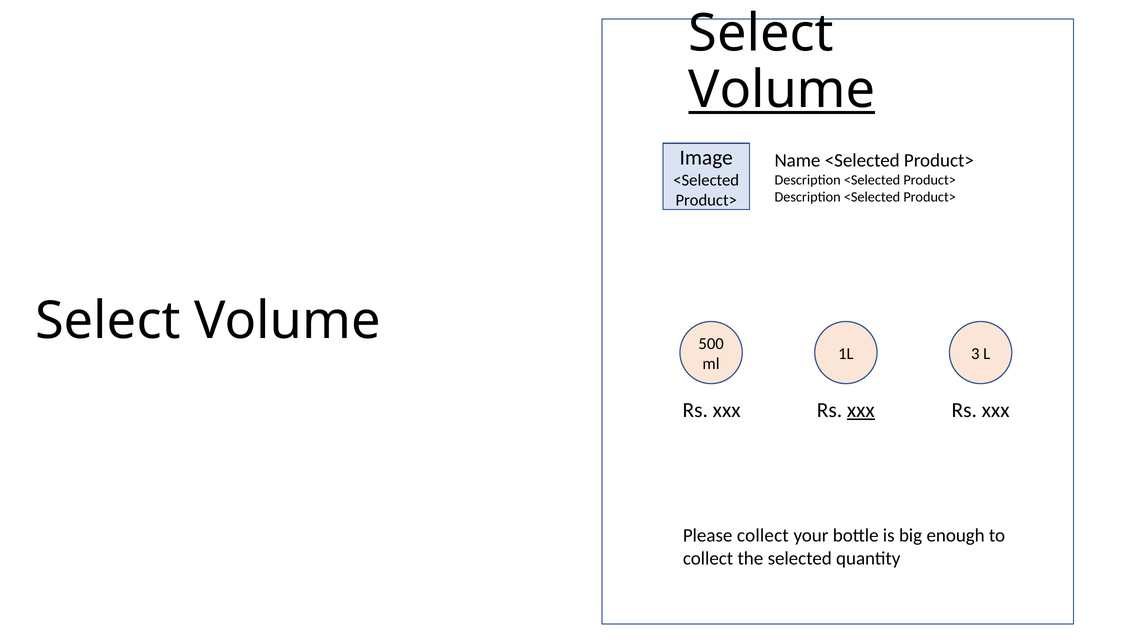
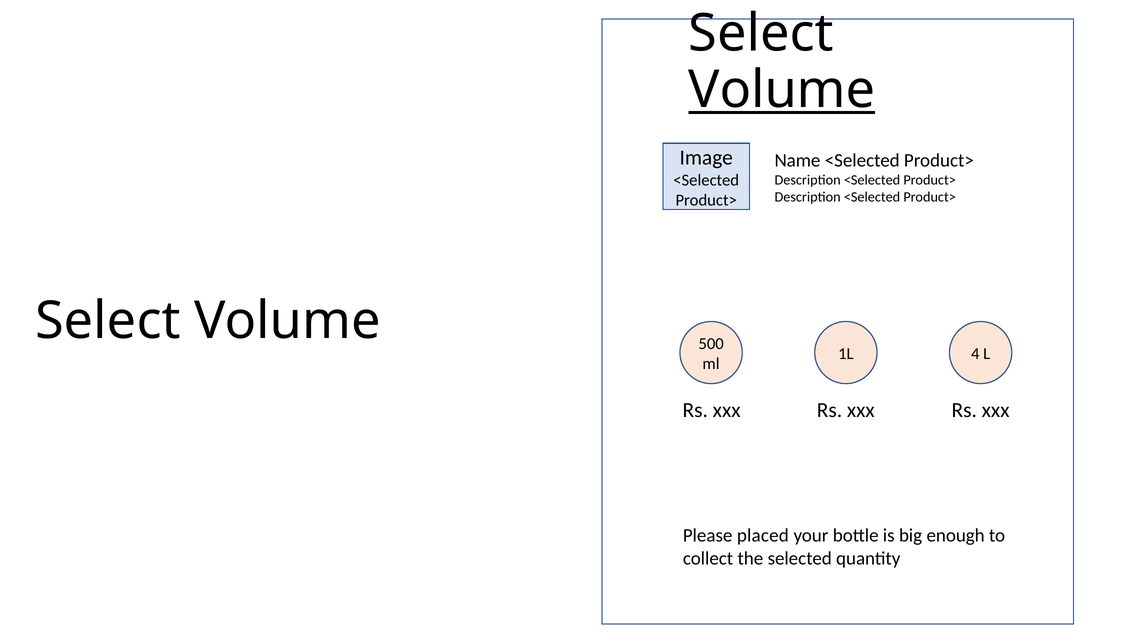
3: 3 -> 4
xxx at (861, 410) underline: present -> none
Please collect: collect -> placed
